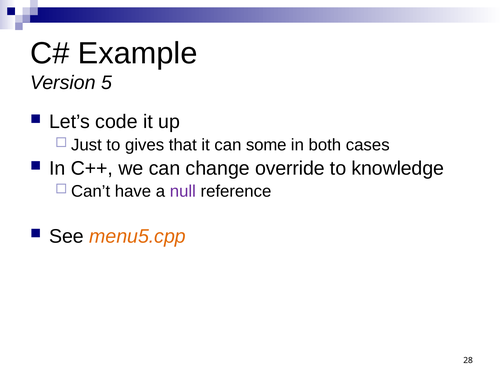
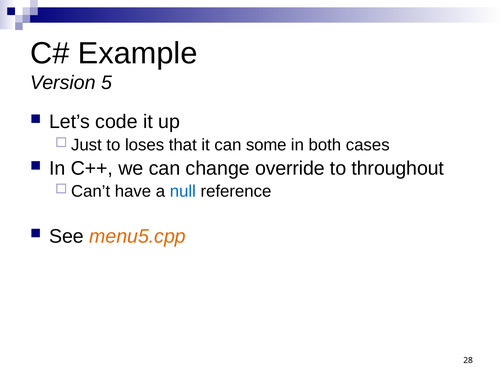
gives: gives -> loses
knowledge: knowledge -> throughout
null colour: purple -> blue
